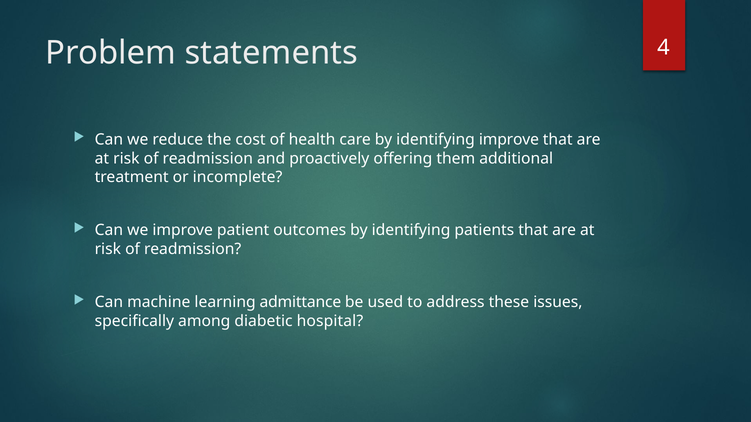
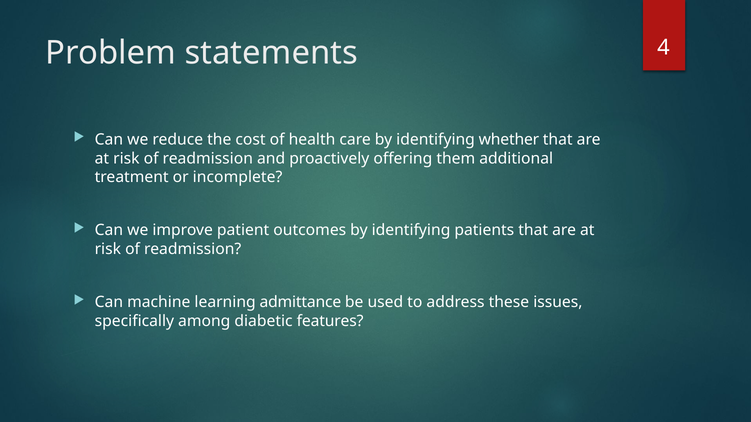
identifying improve: improve -> whether
hospital: hospital -> features
